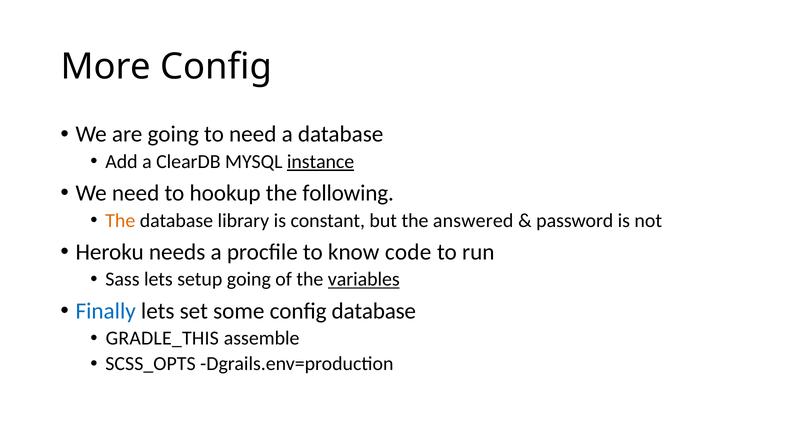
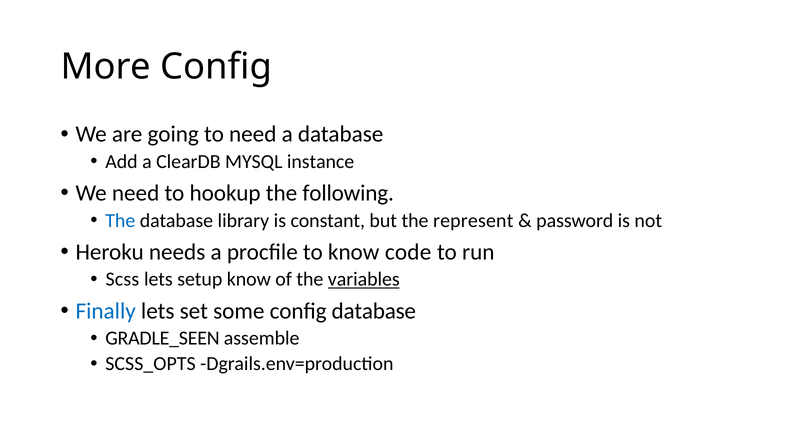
instance underline: present -> none
The at (120, 221) colour: orange -> blue
answered: answered -> represent
Sass: Sass -> Scss
setup going: going -> know
GRADLE_THIS: GRADLE_THIS -> GRADLE_SEEN
